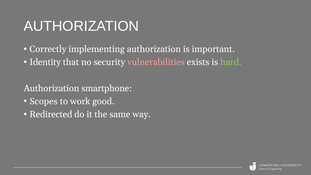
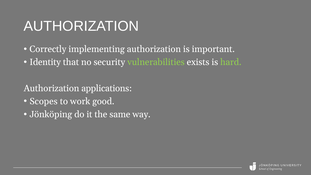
vulnerabilities colour: pink -> light green
smartphone: smartphone -> applications
Redirected: Redirected -> Jönköping
